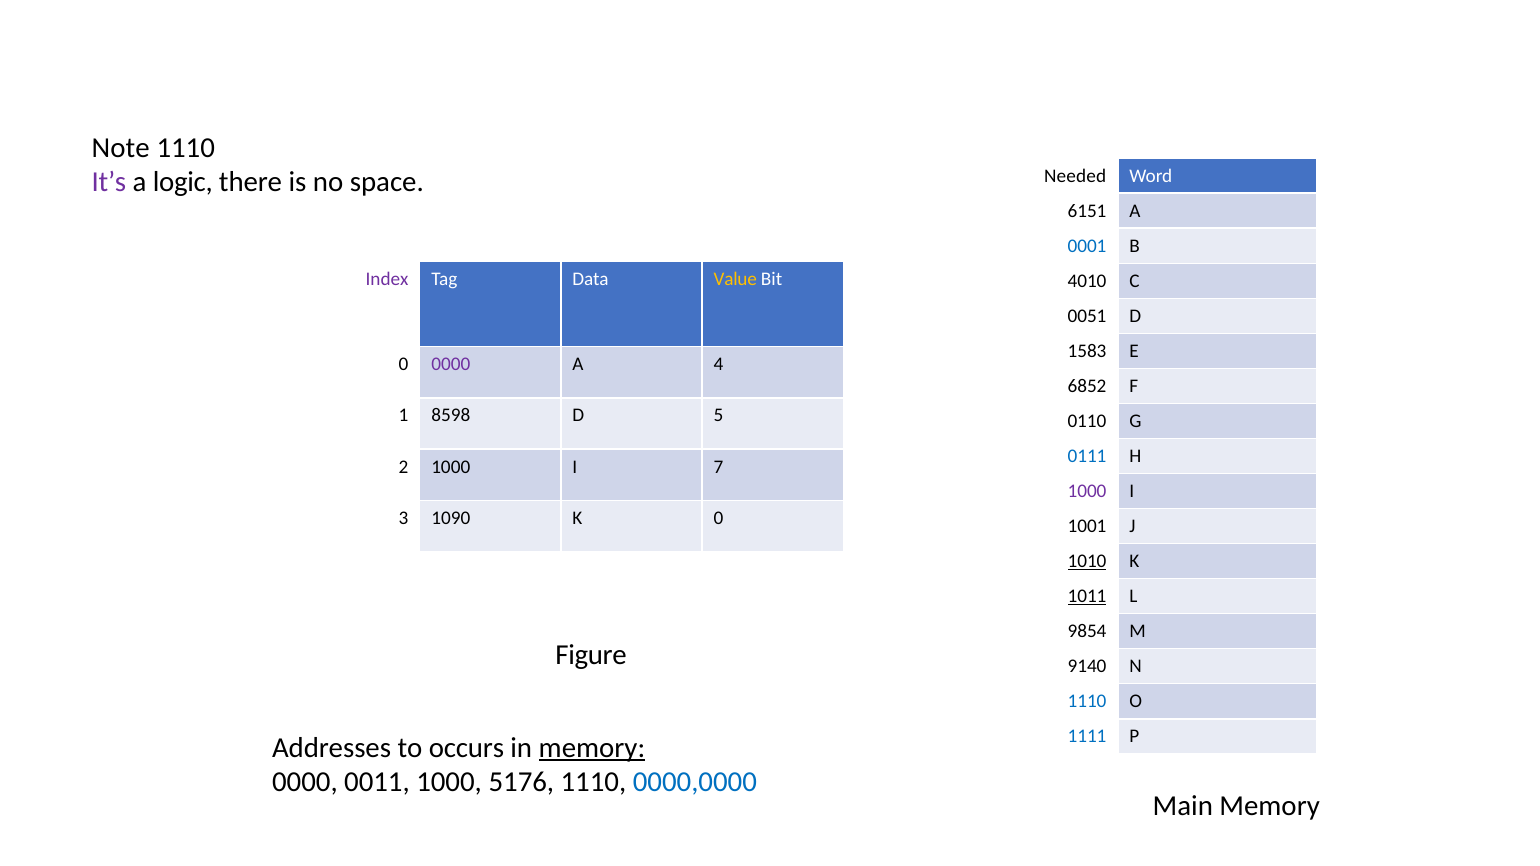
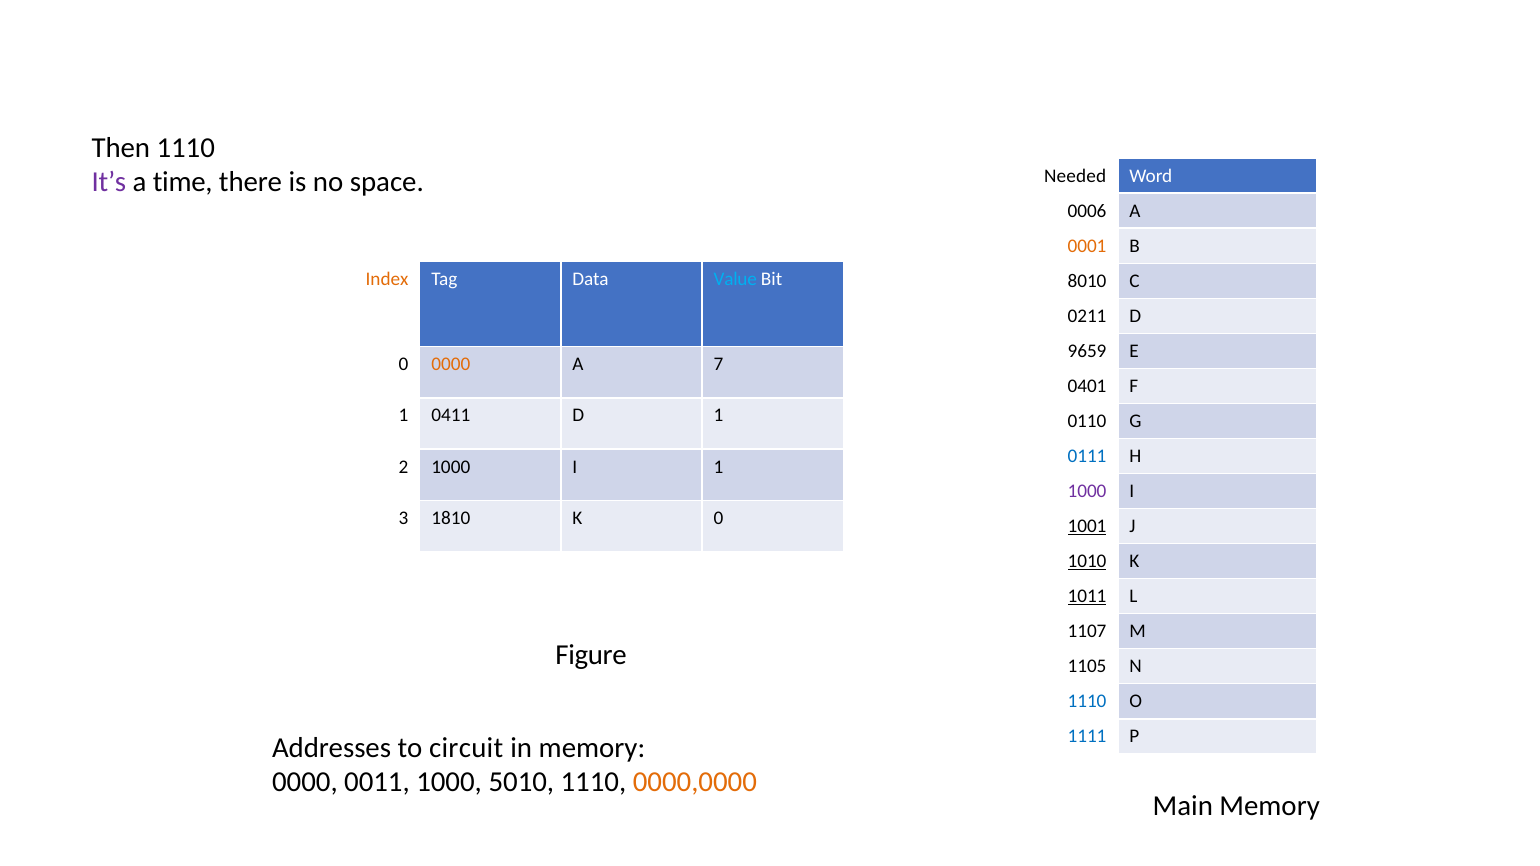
Note: Note -> Then
logic: logic -> time
6151: 6151 -> 0006
0001 colour: blue -> orange
Index colour: purple -> orange
Value colour: yellow -> light blue
4010: 4010 -> 8010
0051: 0051 -> 0211
1583: 1583 -> 9659
0000 at (451, 365) colour: purple -> orange
4: 4 -> 7
6852: 6852 -> 0401
8598: 8598 -> 0411
D 5: 5 -> 1
I 7: 7 -> 1
1090: 1090 -> 1810
1001 underline: none -> present
9854: 9854 -> 1107
9140: 9140 -> 1105
occurs: occurs -> circuit
memory at (592, 748) underline: present -> none
5176: 5176 -> 5010
0000,0000 colour: blue -> orange
